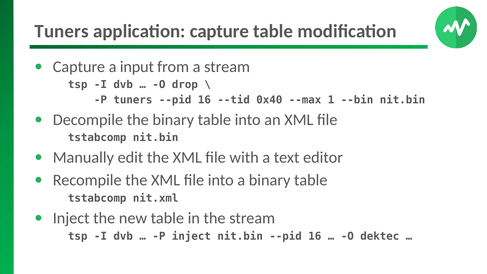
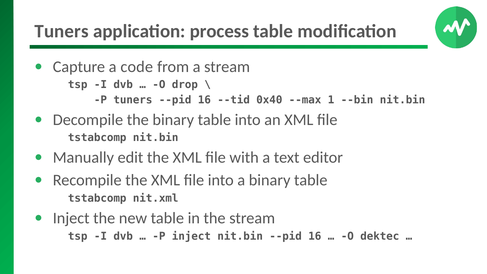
application capture: capture -> process
input: input -> code
